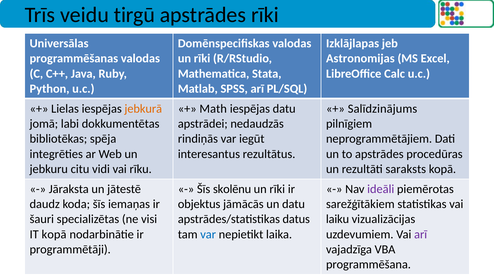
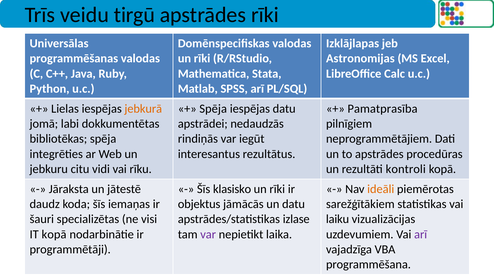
Math at (213, 109): Math -> Spēja
Salīdzinājums: Salīdzinājums -> Pamatprasība
saraksts: saraksts -> kontroli
skolēnu: skolēnu -> klasisko
ideāli colour: purple -> orange
datus: datus -> izlase
var at (208, 234) colour: blue -> purple
